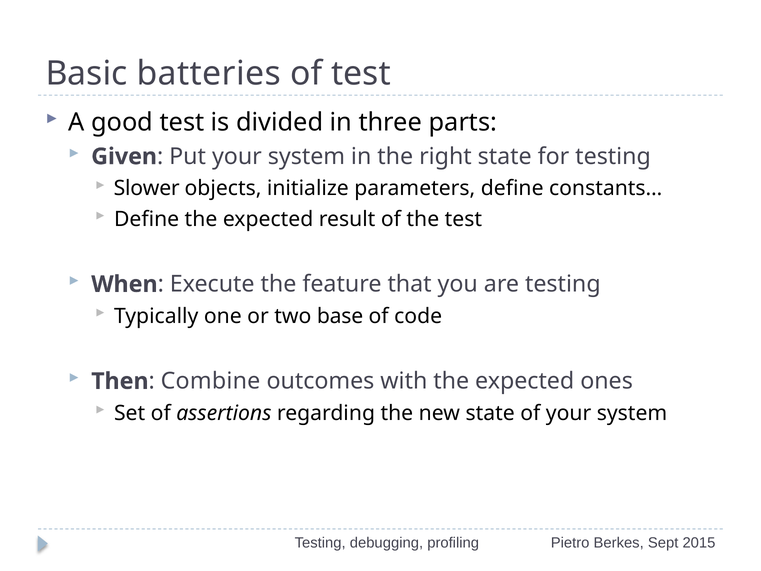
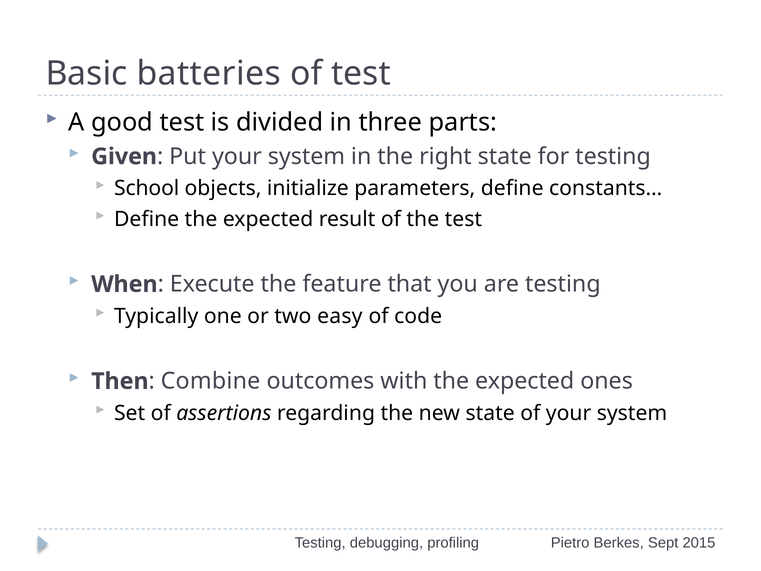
Slower: Slower -> School
base: base -> easy
